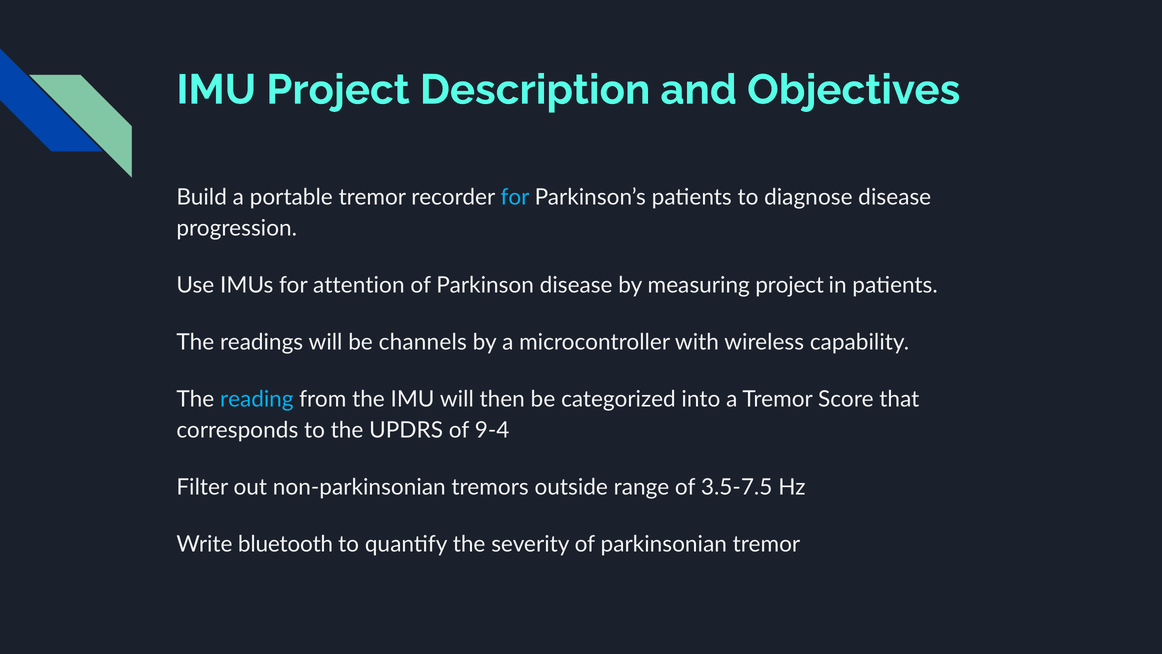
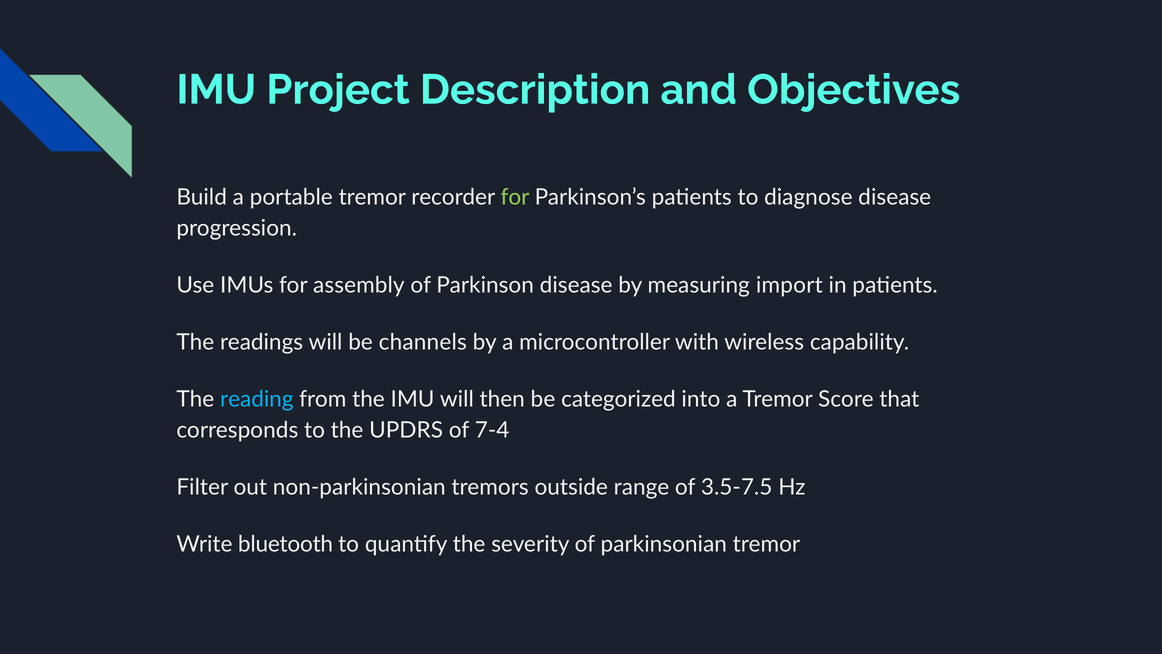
for at (515, 197) colour: light blue -> light green
attention: attention -> assembly
measuring project: project -> import
9-4: 9-4 -> 7-4
